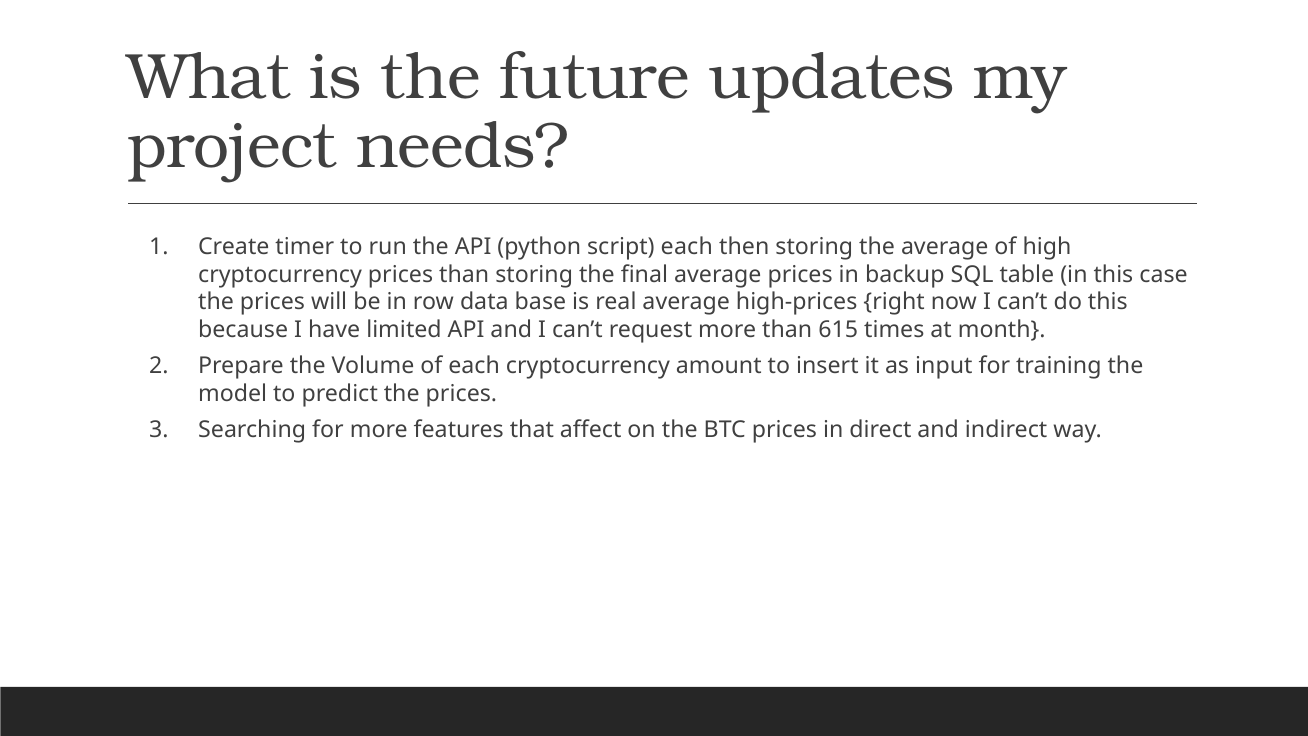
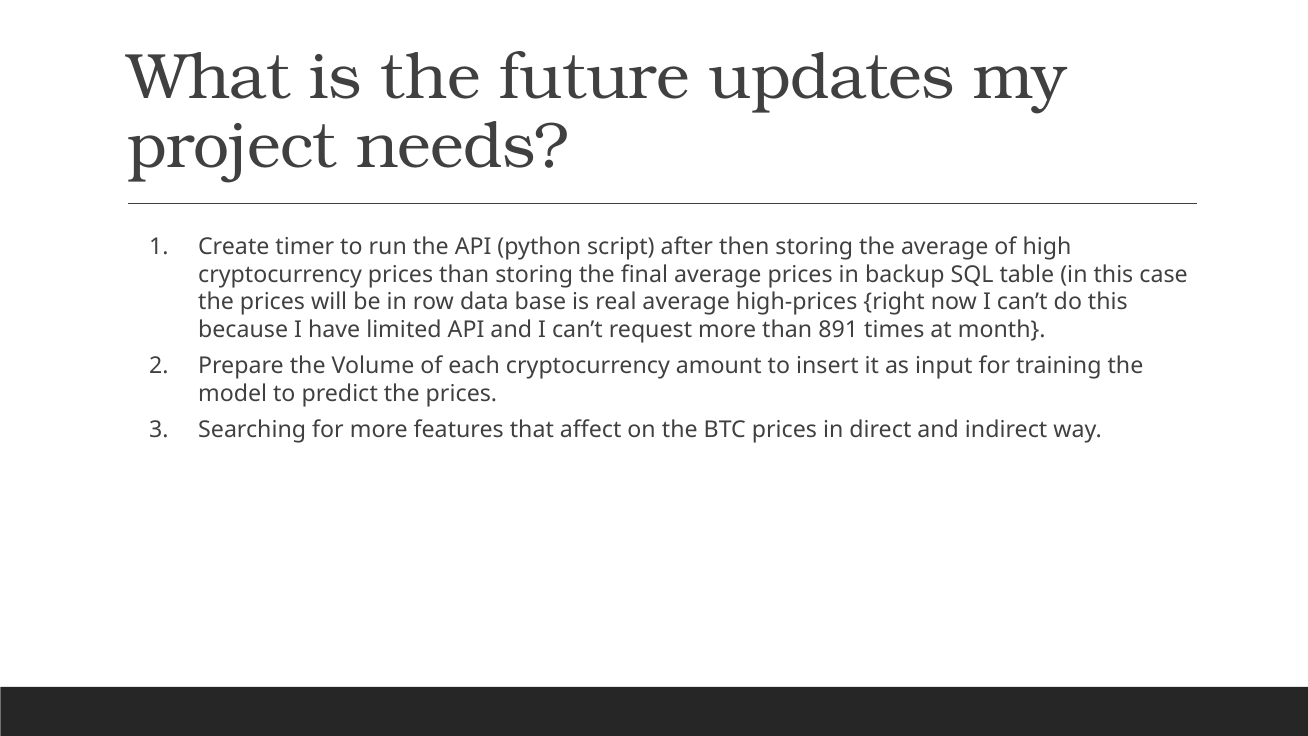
script each: each -> after
615: 615 -> 891
